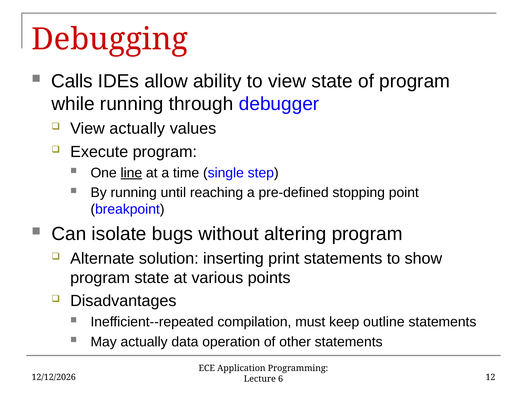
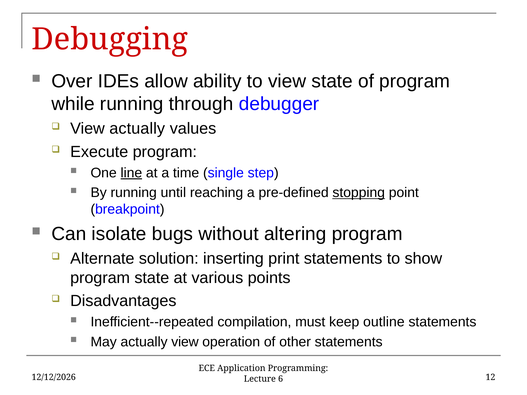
Calls: Calls -> Over
stopping underline: none -> present
actually data: data -> view
